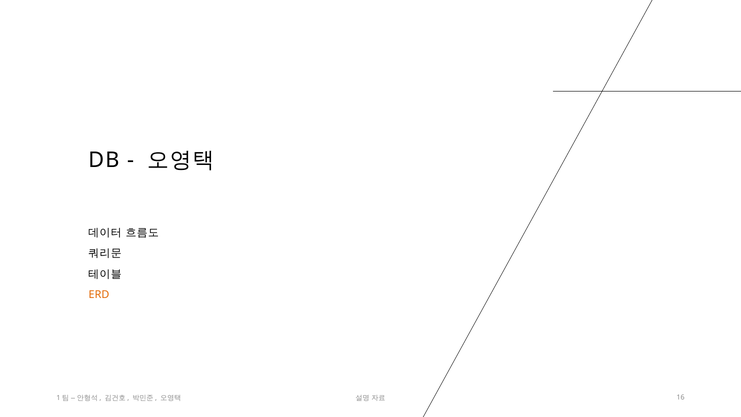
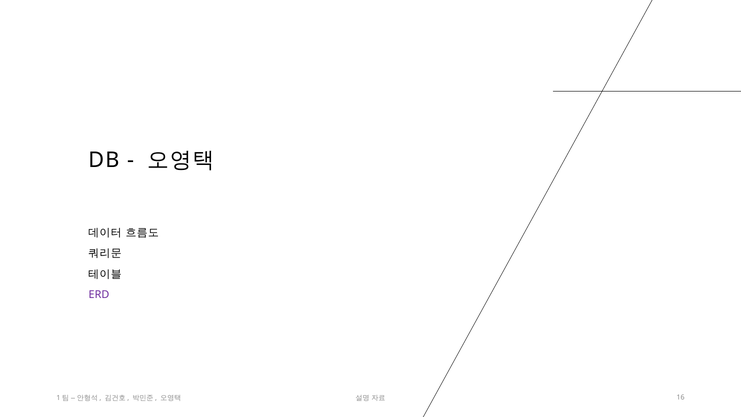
ERD colour: orange -> purple
